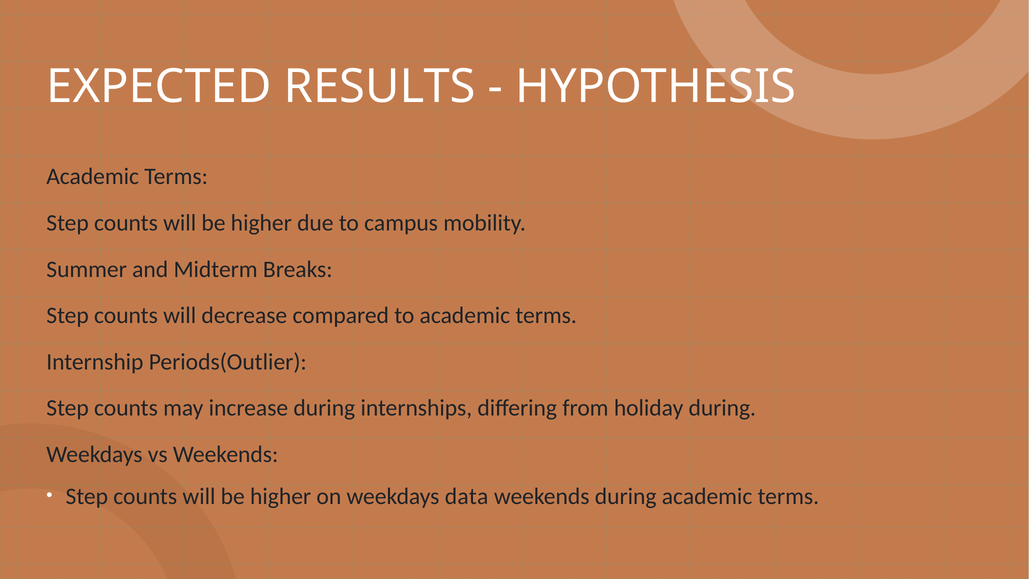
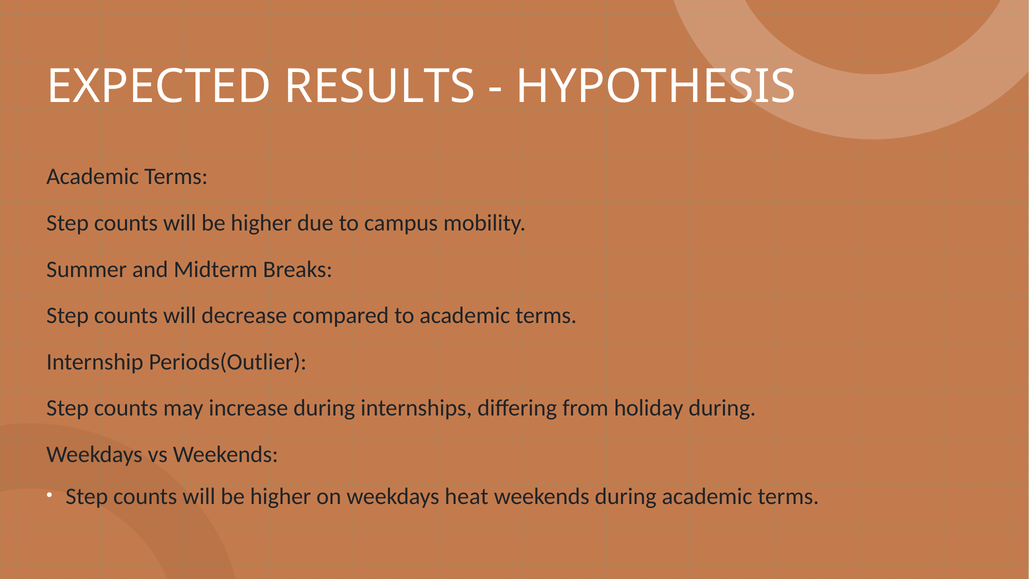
data: data -> heat
